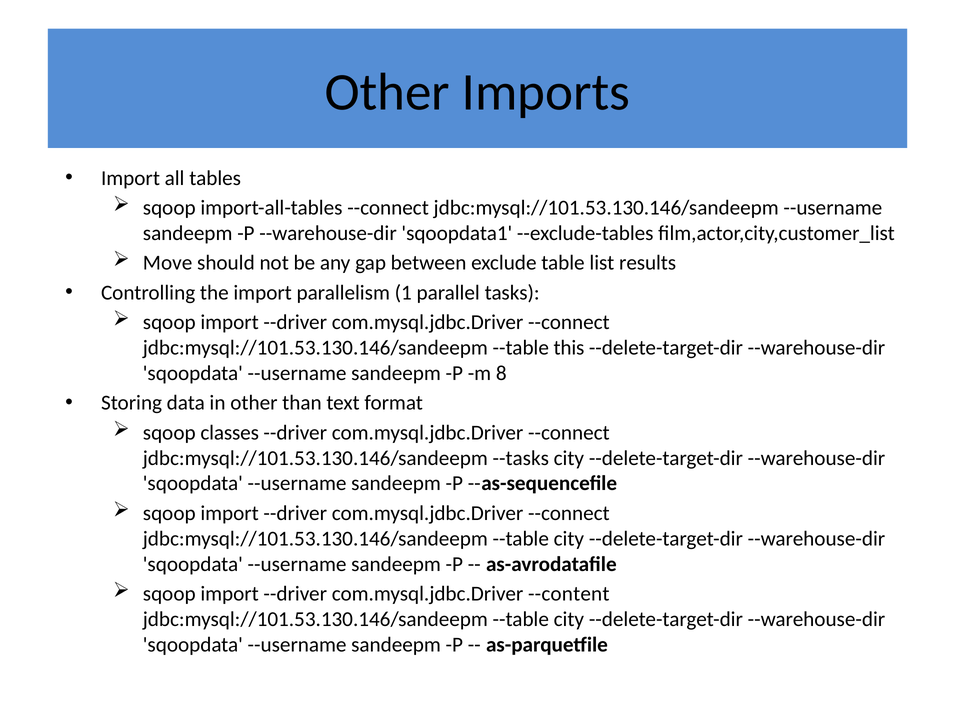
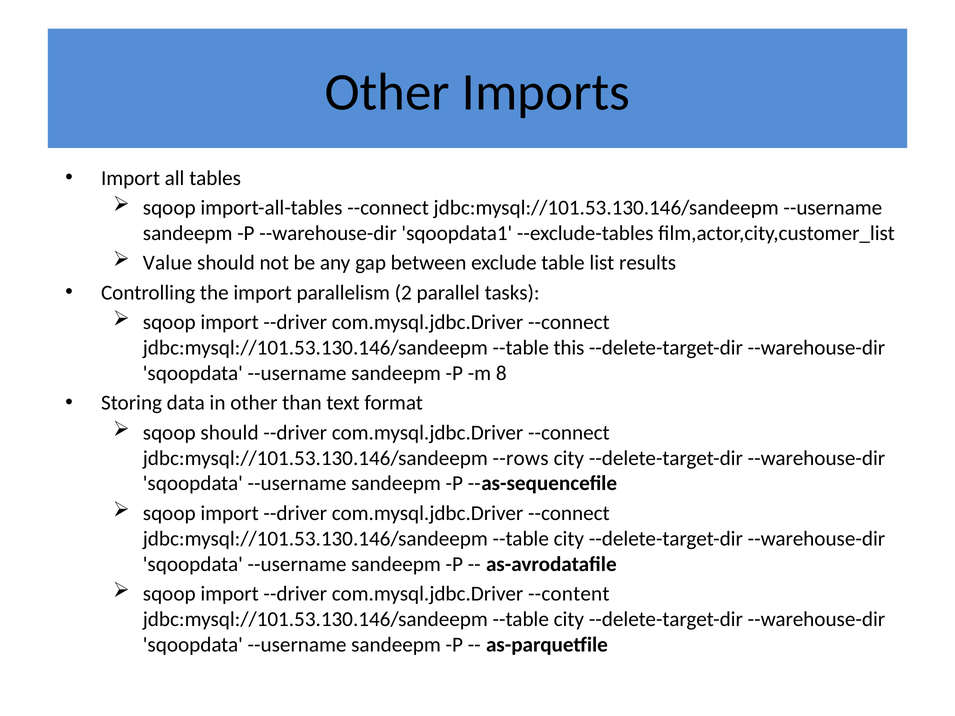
Move: Move -> Value
1: 1 -> 2
sqoop classes: classes -> should
--tasks: --tasks -> --rows
